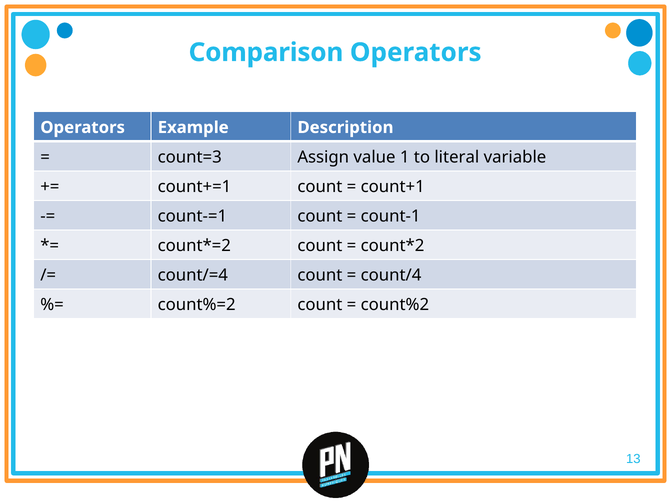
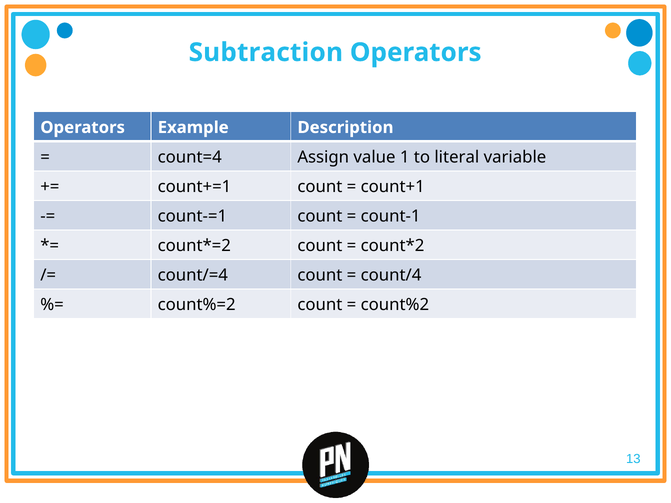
Comparison: Comparison -> Subtraction
count=3: count=3 -> count=4
